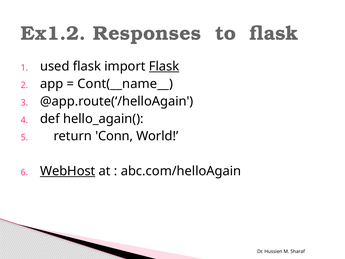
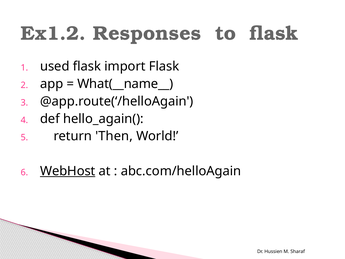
Flask at (164, 66) underline: present -> none
Cont(__name__: Cont(__name__ -> What(__name__
Conn: Conn -> Then
